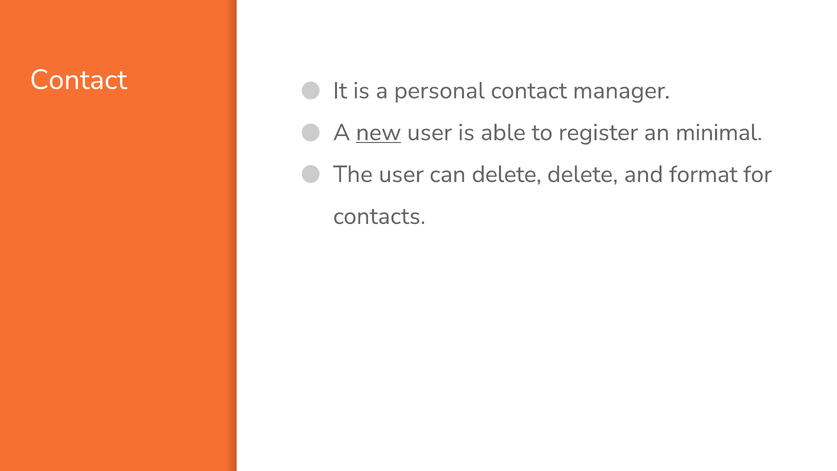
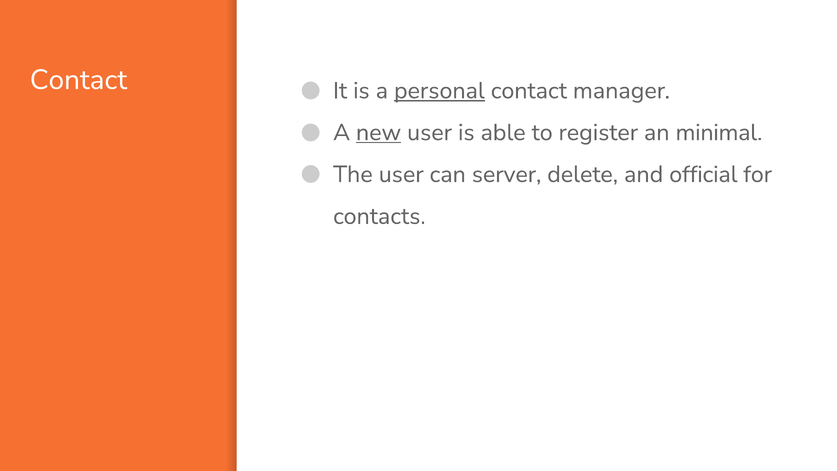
personal underline: none -> present
can delete: delete -> server
format: format -> official
